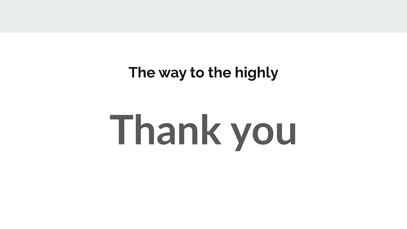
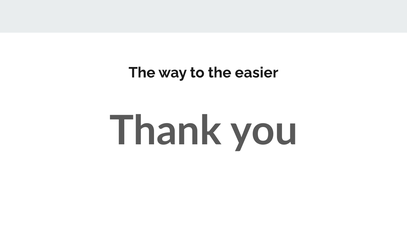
highly: highly -> easier
